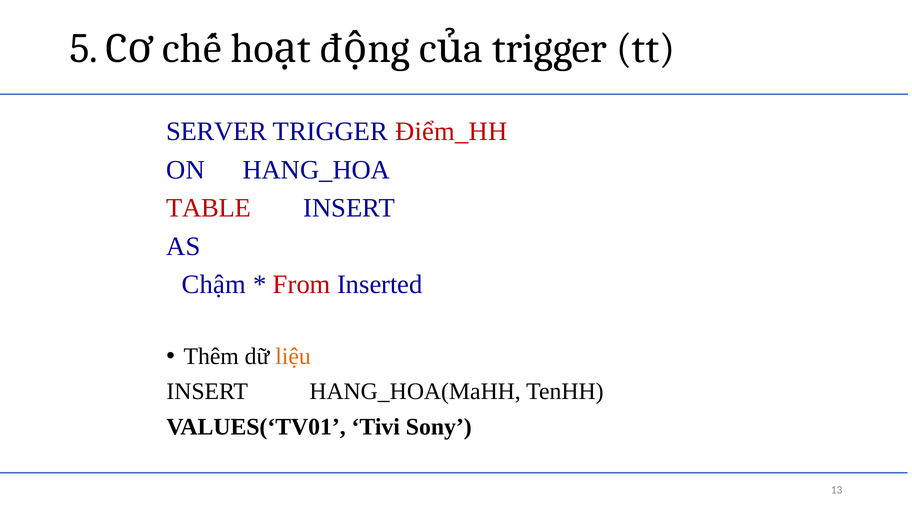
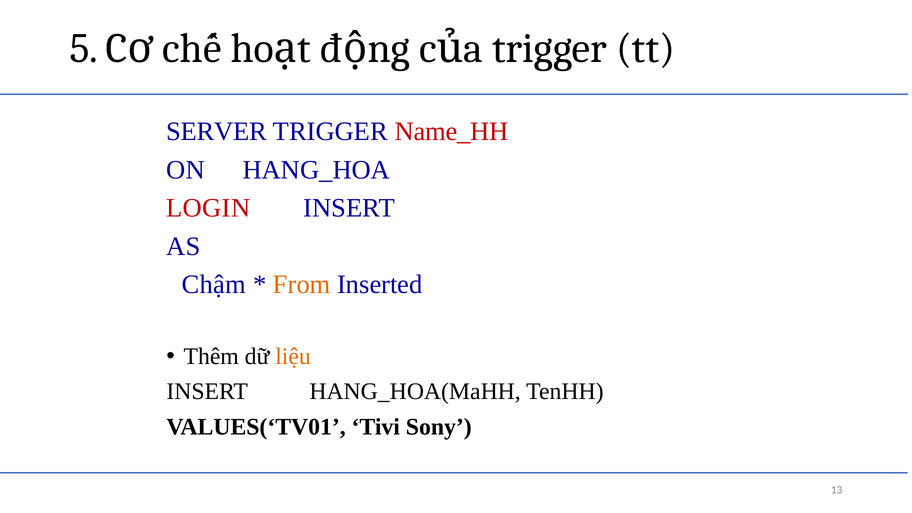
Điểm_HH: Điểm_HH -> Name_HH
TABLE: TABLE -> LOGIN
From colour: red -> orange
